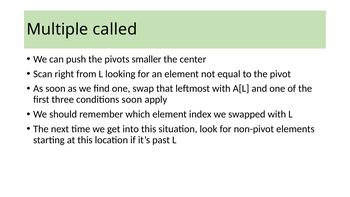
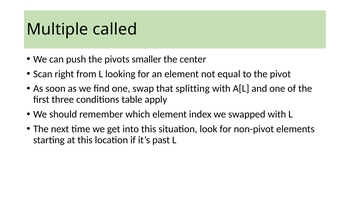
leftmost: leftmost -> splitting
conditions soon: soon -> table
